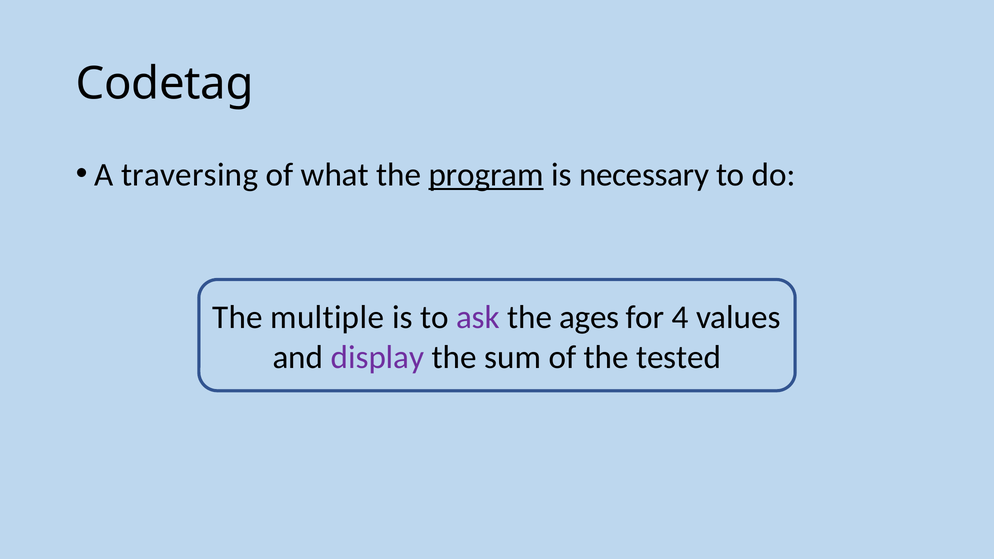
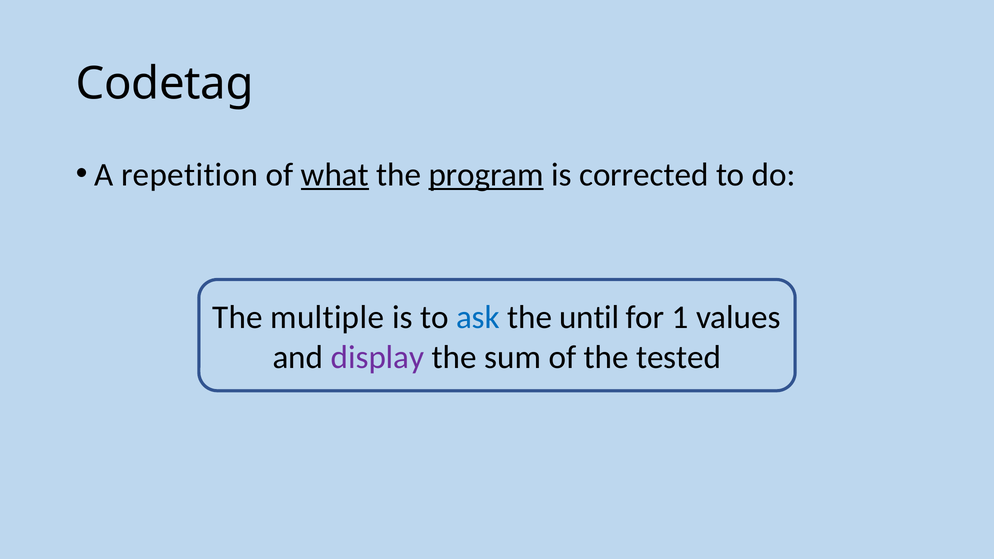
traversing: traversing -> repetition
what underline: none -> present
necessary: necessary -> corrected
ask colour: purple -> blue
ages: ages -> until
4: 4 -> 1
